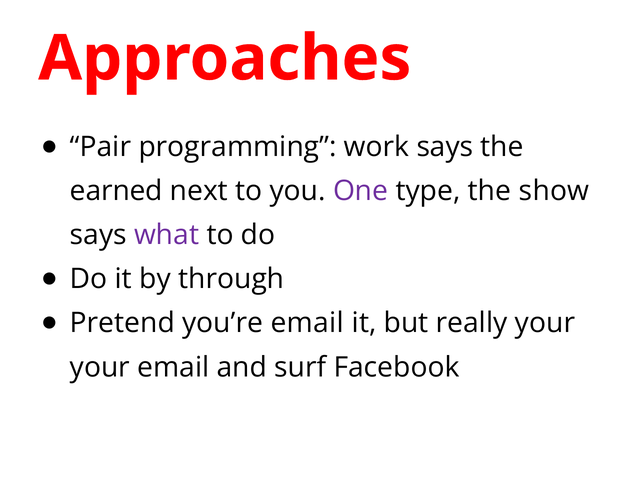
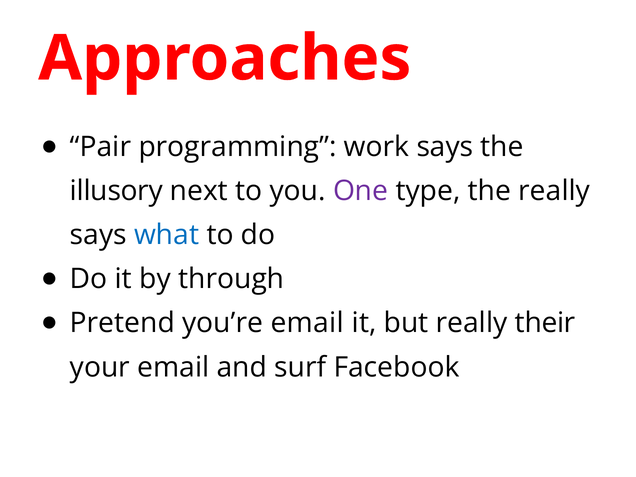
earned: earned -> illusory
the show: show -> really
what colour: purple -> blue
really your: your -> their
